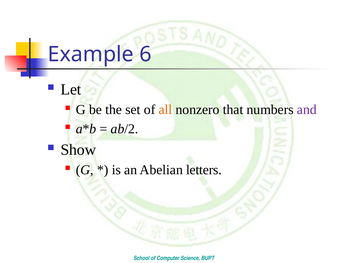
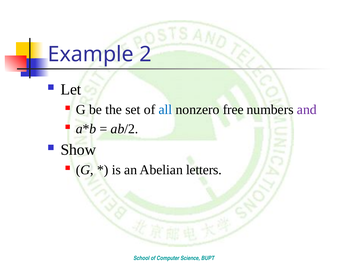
6: 6 -> 2
all colour: orange -> blue
that: that -> free
